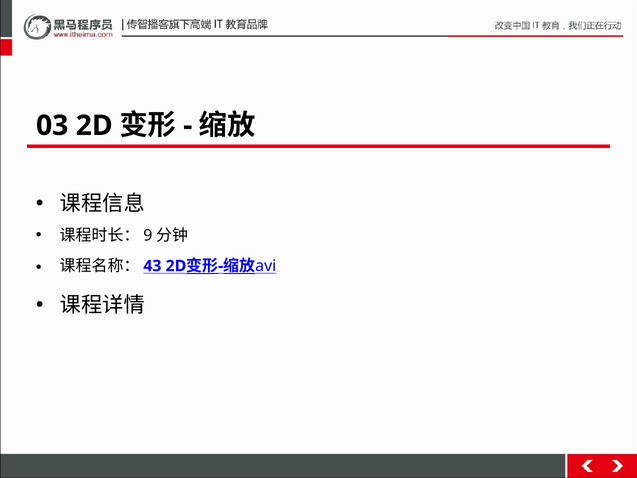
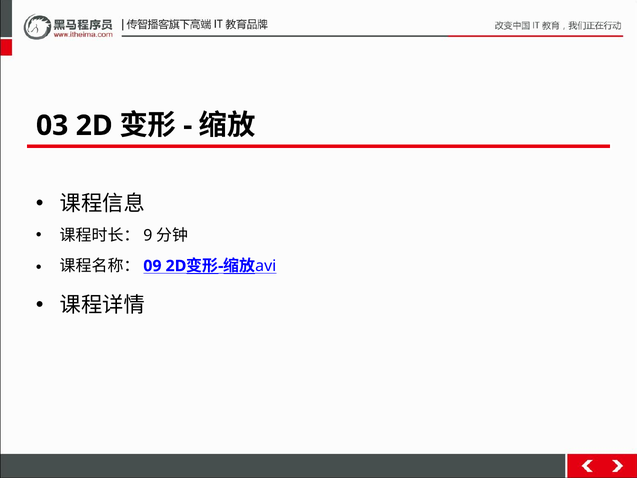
43: 43 -> 09
